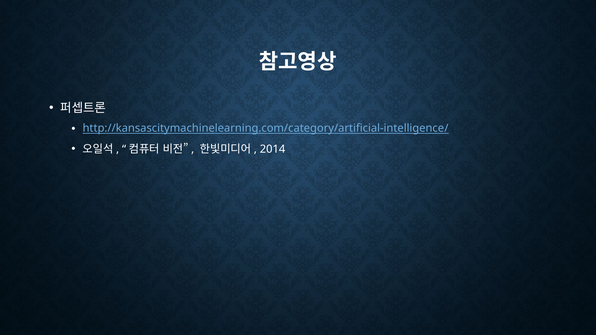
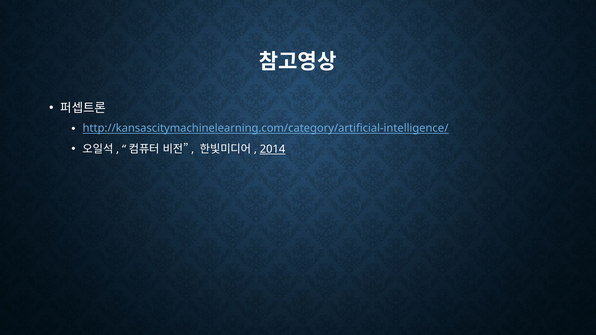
2014 underline: none -> present
